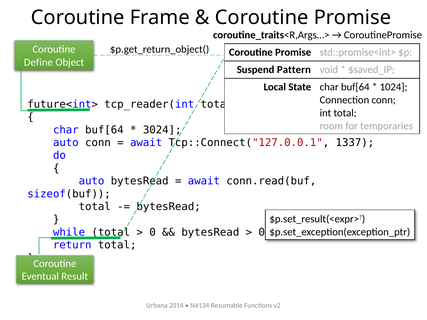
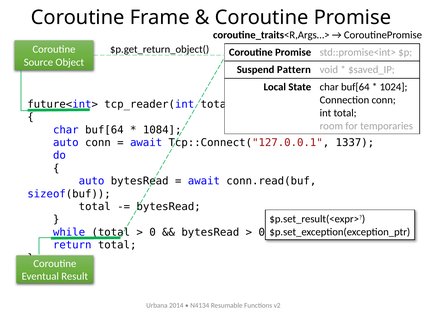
Define: Define -> Source
3024: 3024 -> 1084
